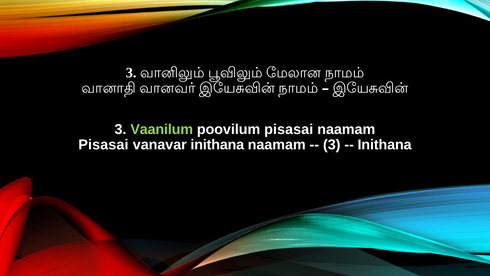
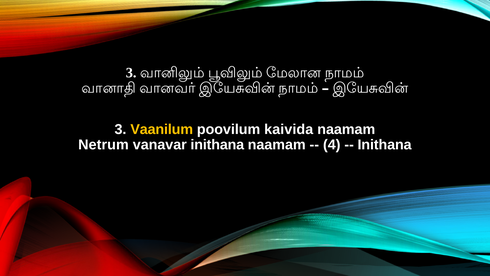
Vaanilum colour: light green -> yellow
poovilum pisasai: pisasai -> kaivida
Pisasai at (103, 145): Pisasai -> Netrum
3 at (332, 145): 3 -> 4
